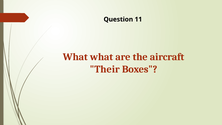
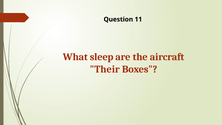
What what: what -> sleep
